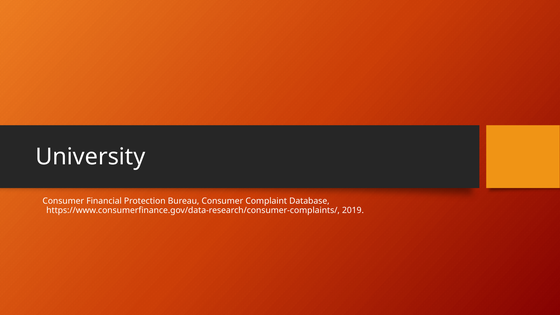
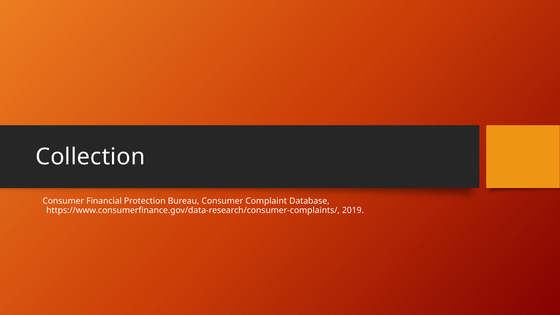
University: University -> Collection
